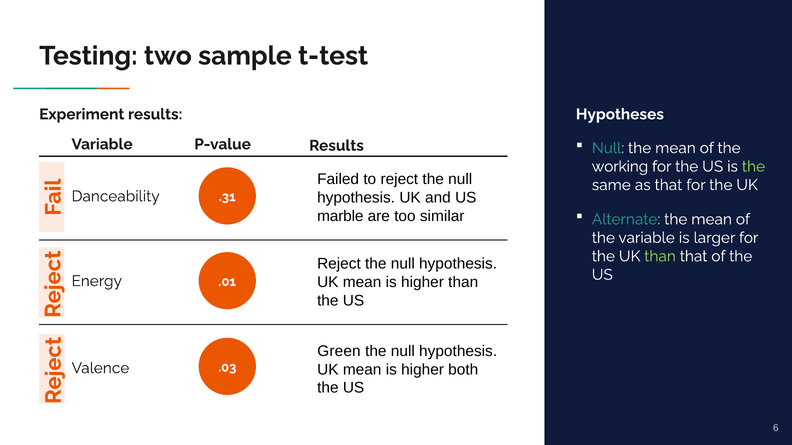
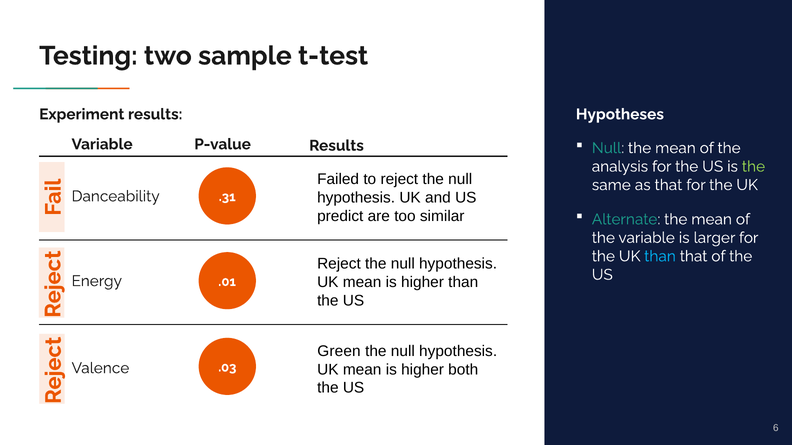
working: working -> analysis
marble: marble -> predict
than at (660, 257) colour: light green -> light blue
